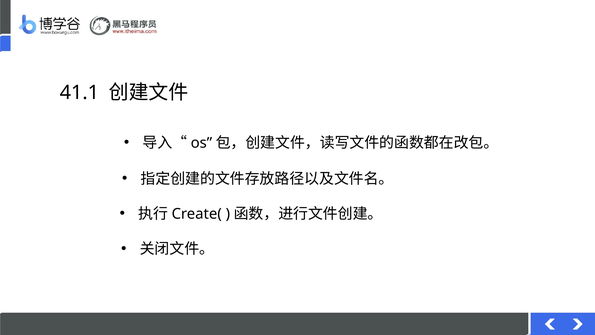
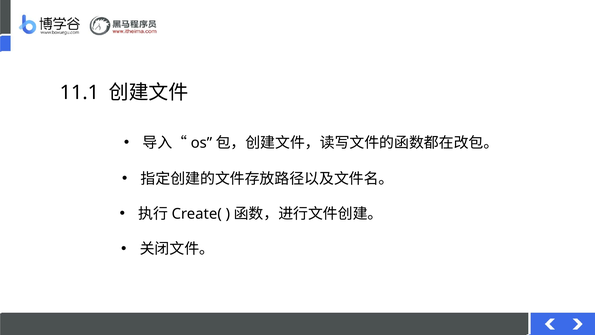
41.1: 41.1 -> 11.1
